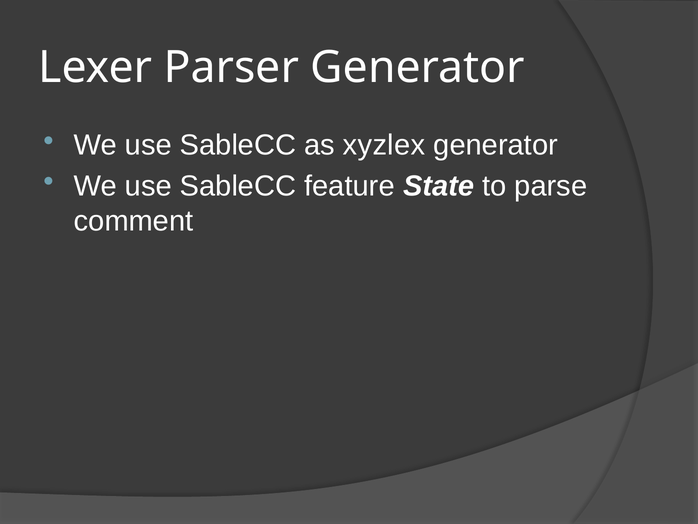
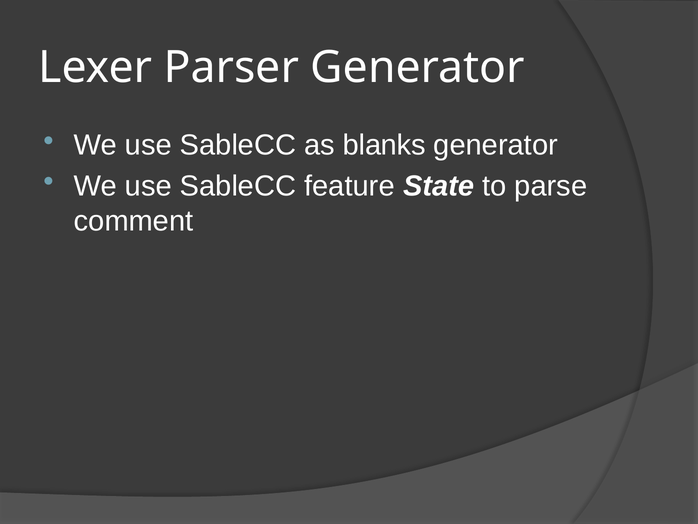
xyzlex: xyzlex -> blanks
